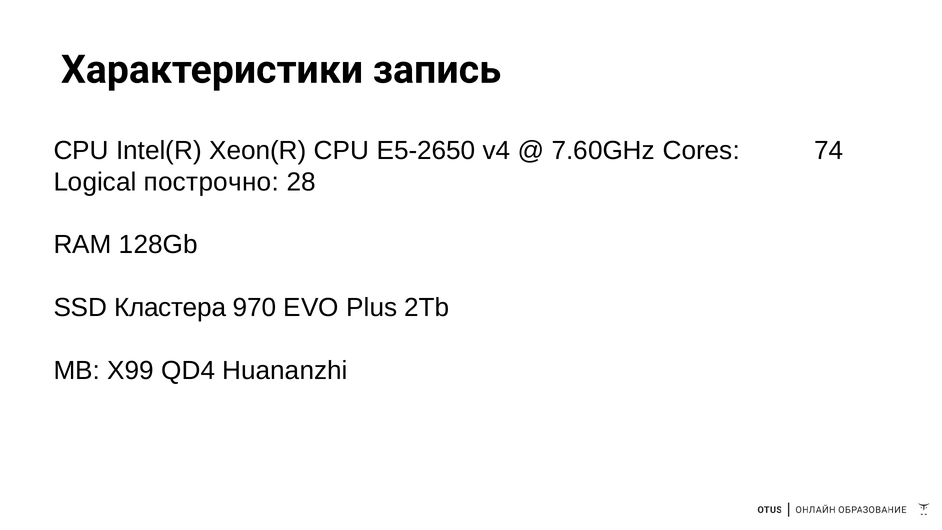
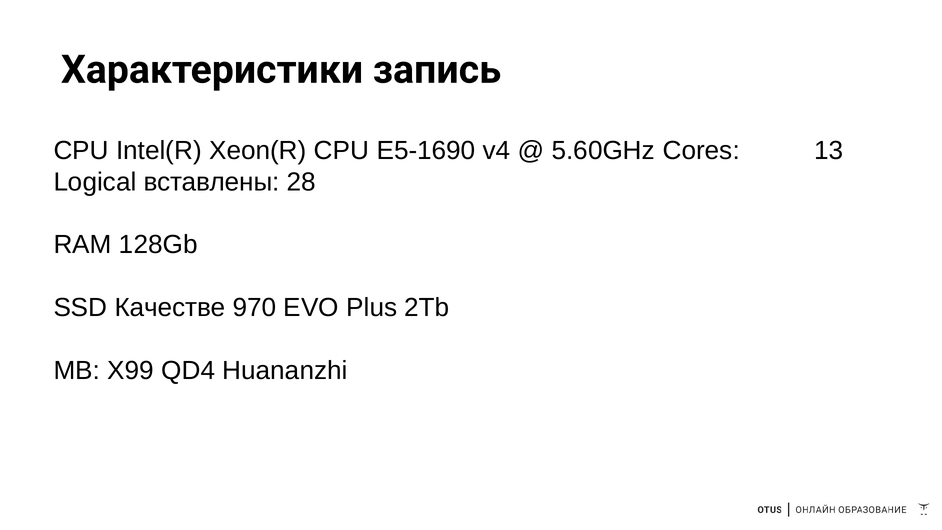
E5-2650: E5-2650 -> E5-1690
7.60GHz: 7.60GHz -> 5.60GHz
74: 74 -> 13
построчно: построчно -> вставлены
Кластера: Кластера -> Качестве
